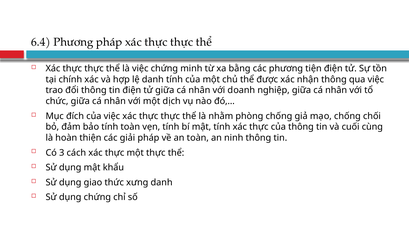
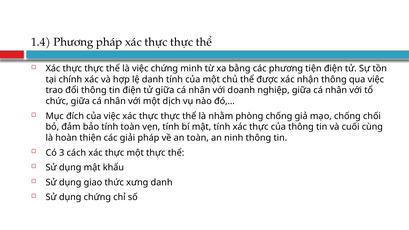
6.4: 6.4 -> 1.4
